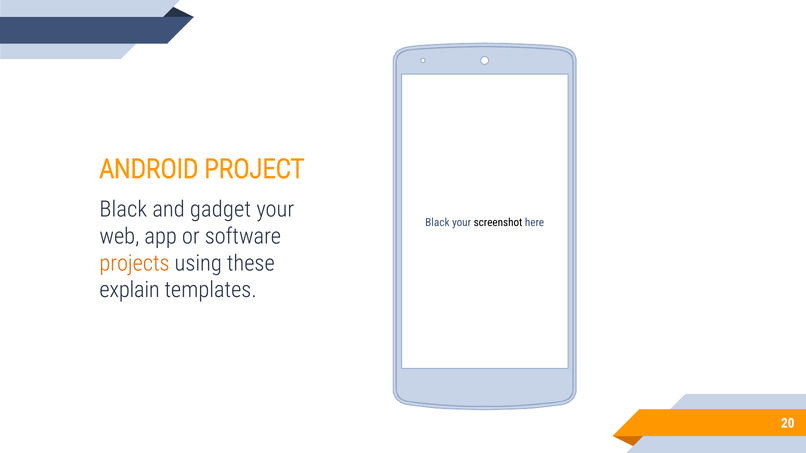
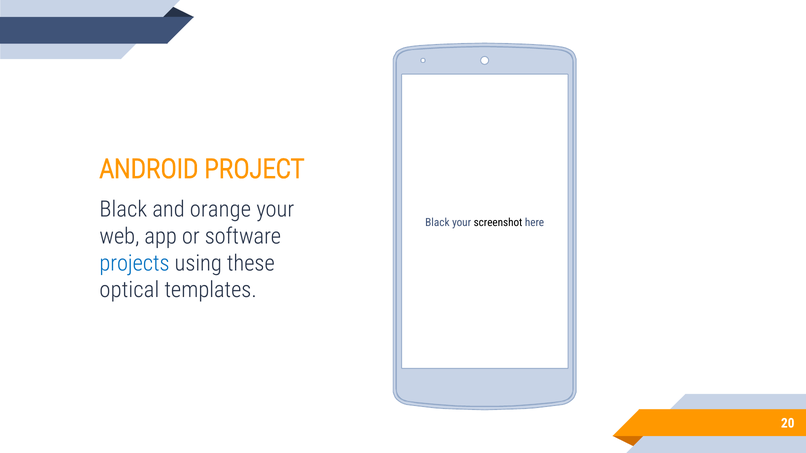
gadget: gadget -> orange
projects colour: orange -> blue
explain: explain -> optical
